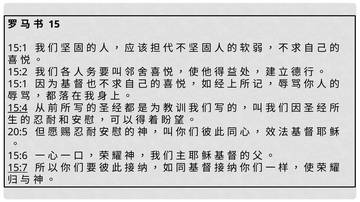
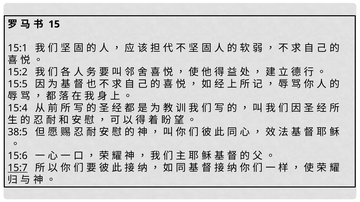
15:1 at (18, 84): 15:1 -> 15:5
15:4 underline: present -> none
20:5: 20:5 -> 38:5
